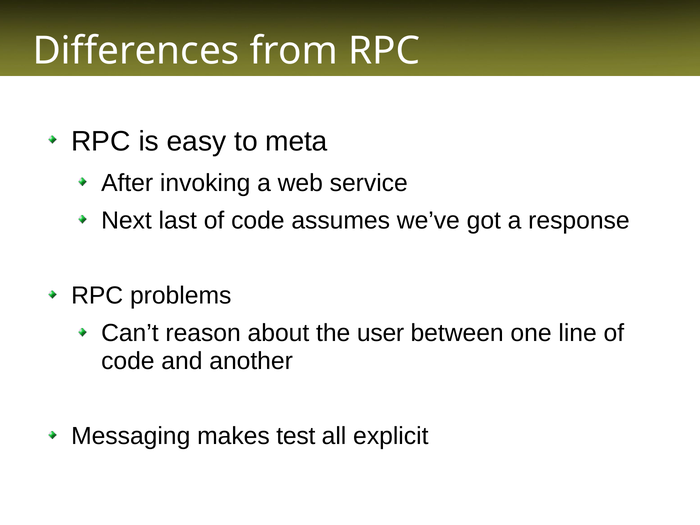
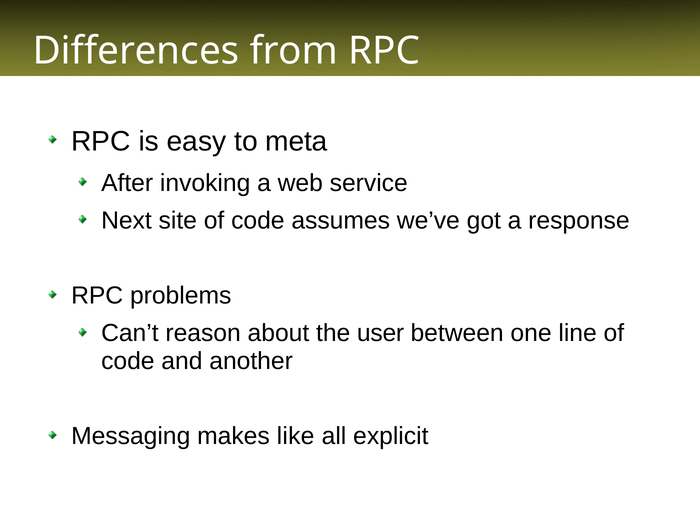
last: last -> site
test: test -> like
